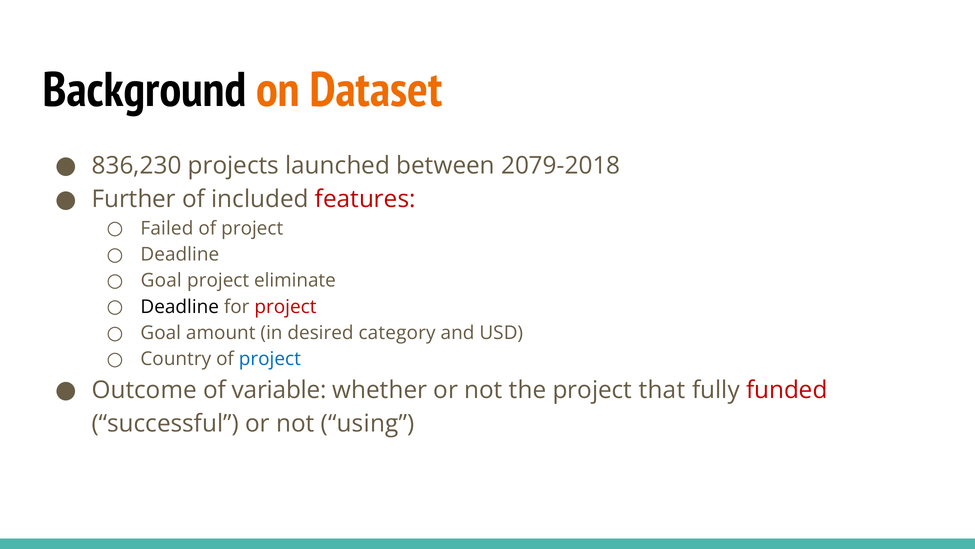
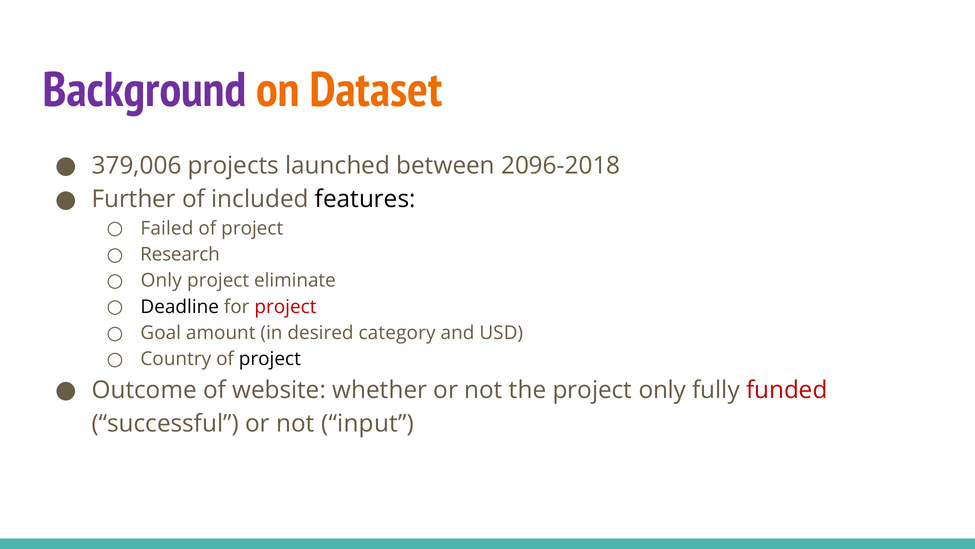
Background colour: black -> purple
836,230: 836,230 -> 379,006
2079-2018: 2079-2018 -> 2096-2018
features colour: red -> black
Deadline at (180, 254): Deadline -> Research
Goal at (161, 280): Goal -> Only
project at (270, 359) colour: blue -> black
variable: variable -> website
project that: that -> only
using: using -> input
